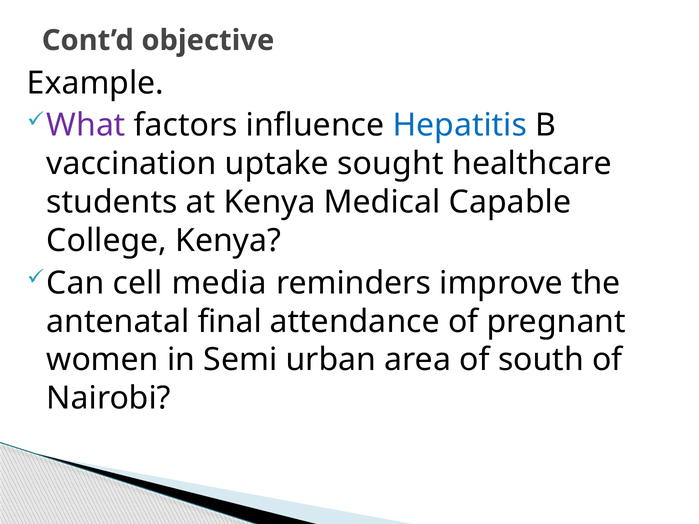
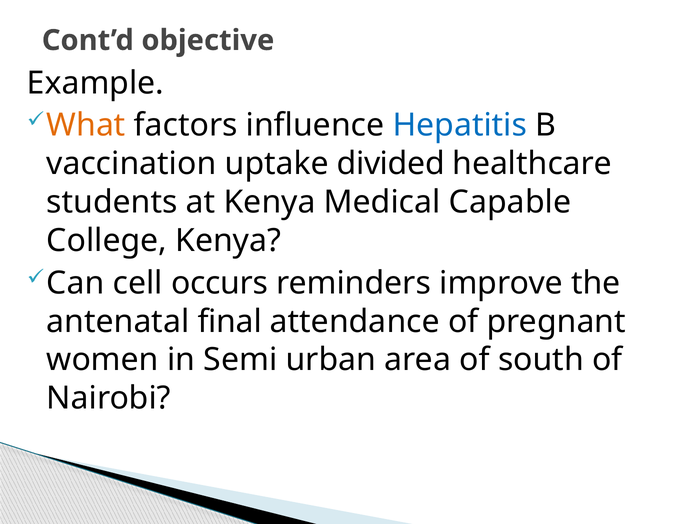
What colour: purple -> orange
sought: sought -> divided
media: media -> occurs
